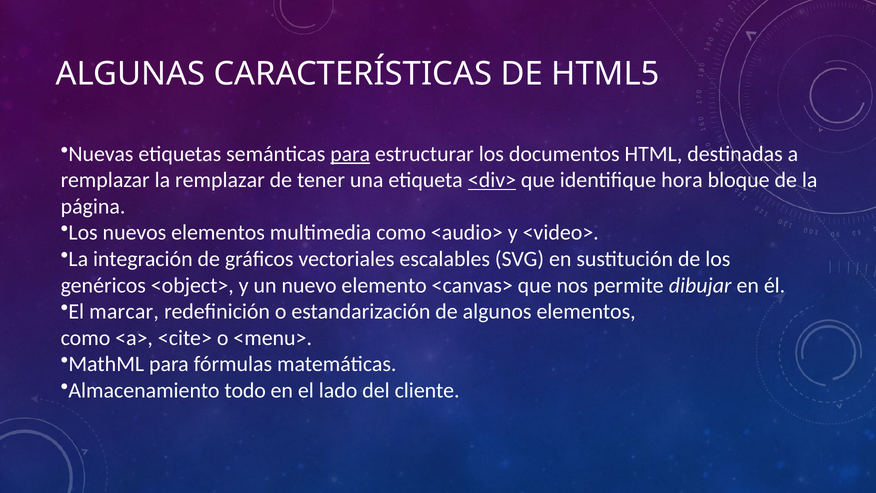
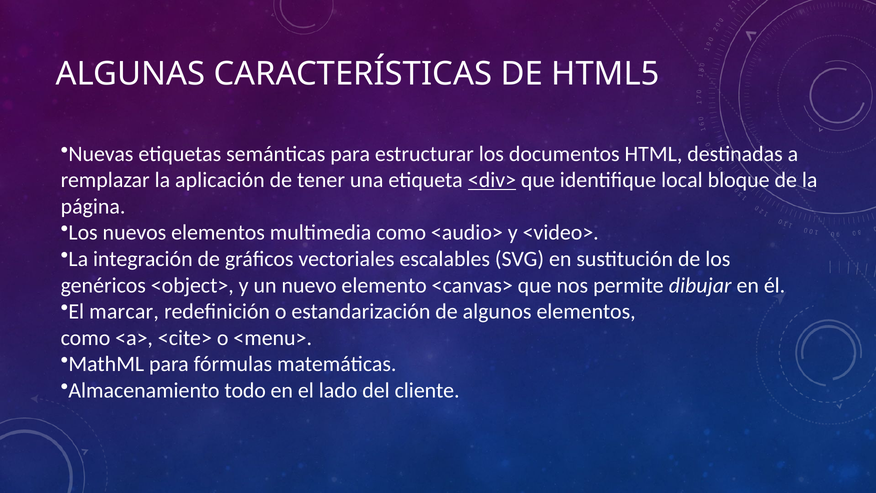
para at (350, 154) underline: present -> none
la remplazar: remplazar -> aplicación
hora: hora -> local
